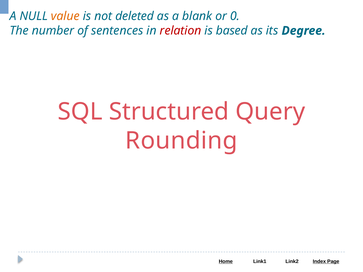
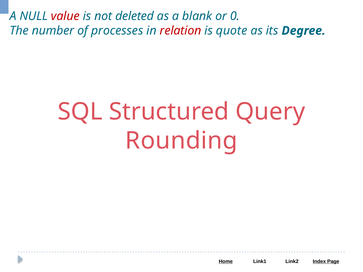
value colour: orange -> red
sentences: sentences -> processes
based: based -> quote
